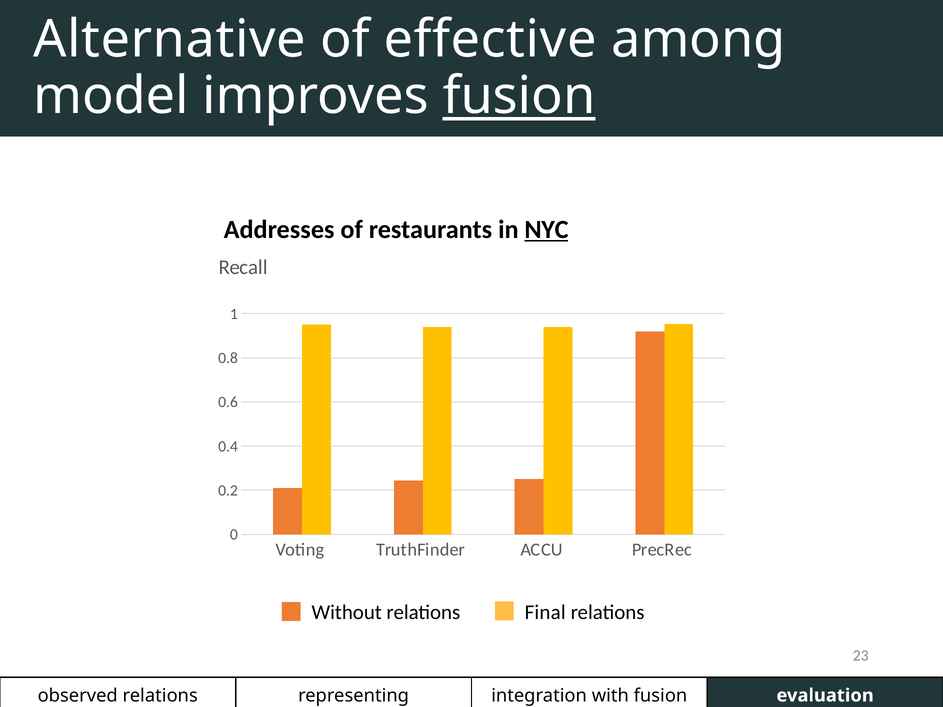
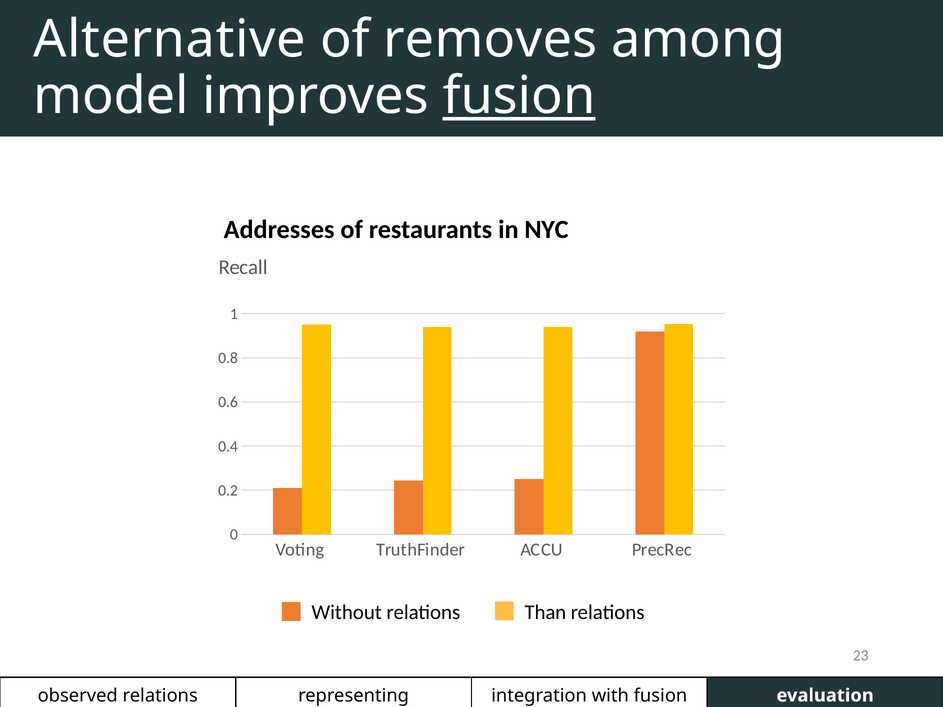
effective: effective -> removes
NYC underline: present -> none
Final: Final -> Than
